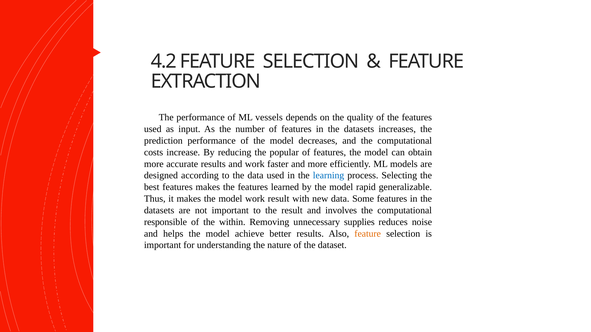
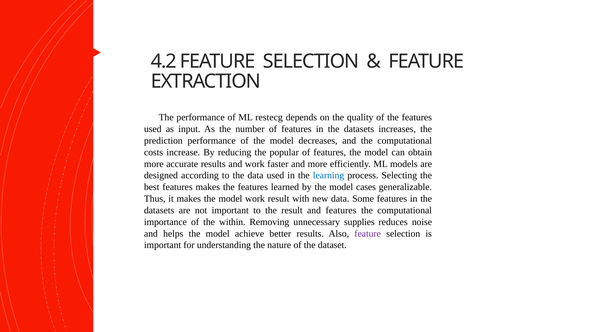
vessels: vessels -> restecg
rapid: rapid -> cases
and involves: involves -> features
responsible: responsible -> importance
feature at (368, 234) colour: orange -> purple
